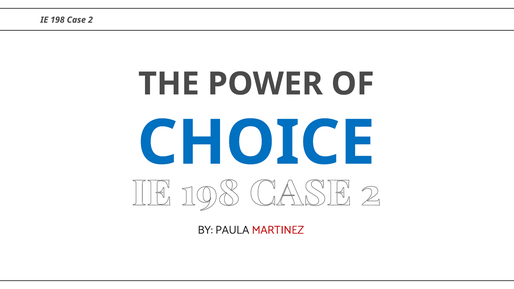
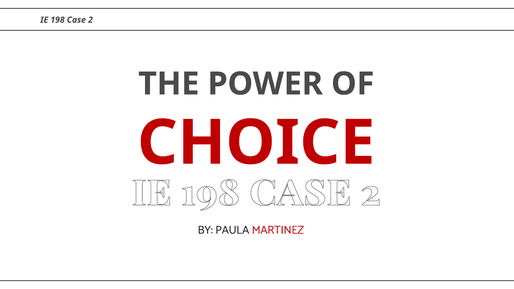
CHOICE colour: blue -> red
